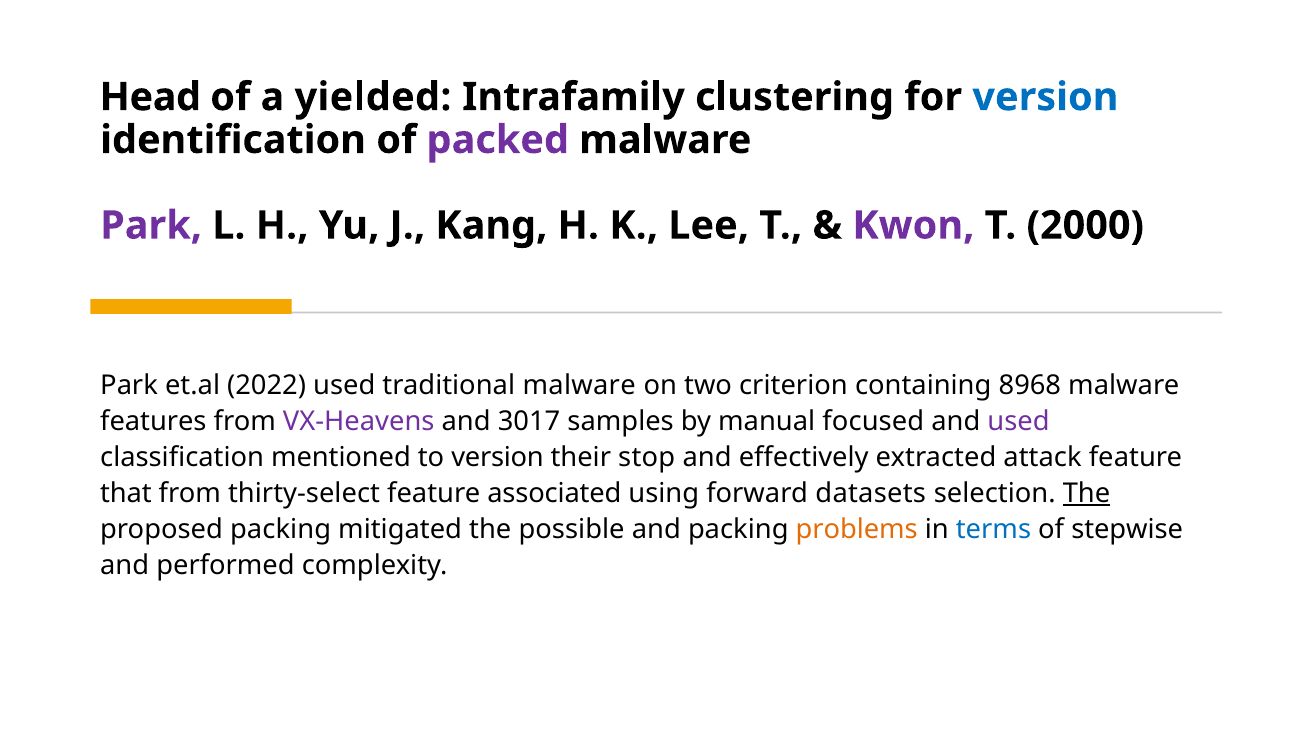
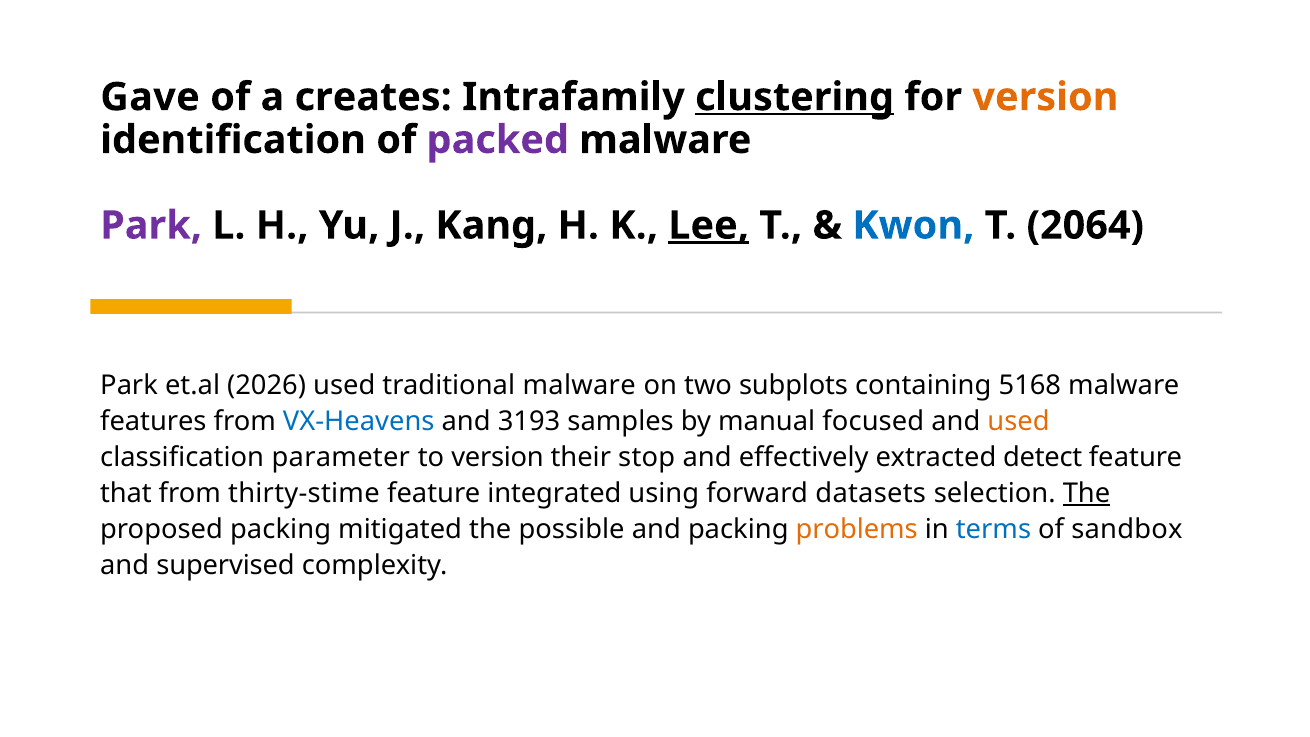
Head: Head -> Gave
yielded: yielded -> creates
clustering underline: none -> present
version at (1045, 97) colour: blue -> orange
Lee underline: none -> present
Kwon colour: purple -> blue
2000: 2000 -> 2064
2022: 2022 -> 2026
criterion: criterion -> subplots
8968: 8968 -> 5168
VX-Heavens colour: purple -> blue
3017: 3017 -> 3193
used at (1019, 421) colour: purple -> orange
mentioned: mentioned -> parameter
attack: attack -> detect
thirty-select: thirty-select -> thirty-stime
associated: associated -> integrated
stepwise: stepwise -> sandbox
performed: performed -> supervised
